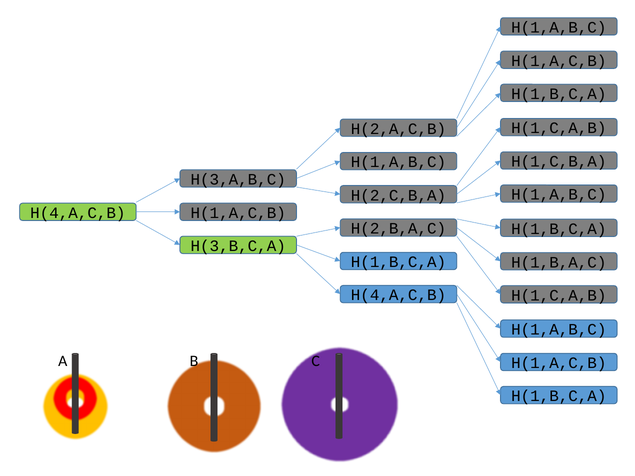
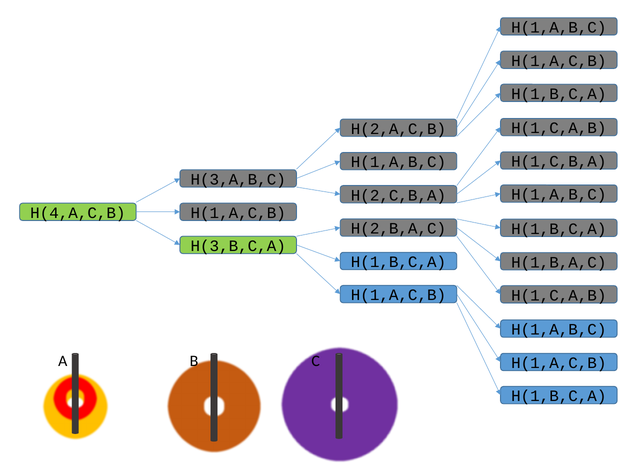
H(4,A,C,B at (398, 295): H(4,A,C,B -> H(1,A,C,B
